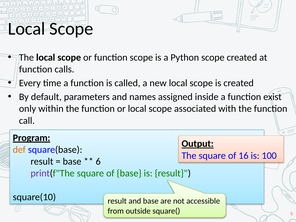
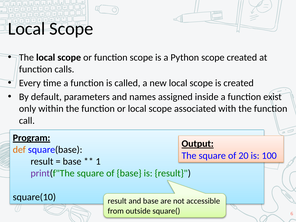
16: 16 -> 20
6 at (98, 162): 6 -> 1
